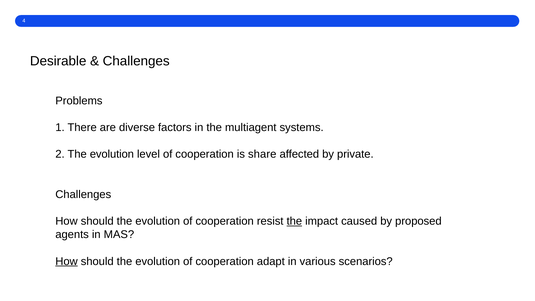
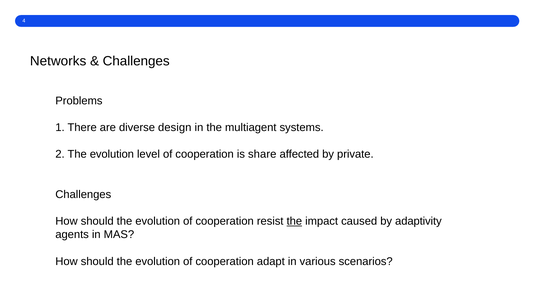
Desirable: Desirable -> Networks
factors: factors -> design
proposed: proposed -> adaptivity
How at (67, 261) underline: present -> none
